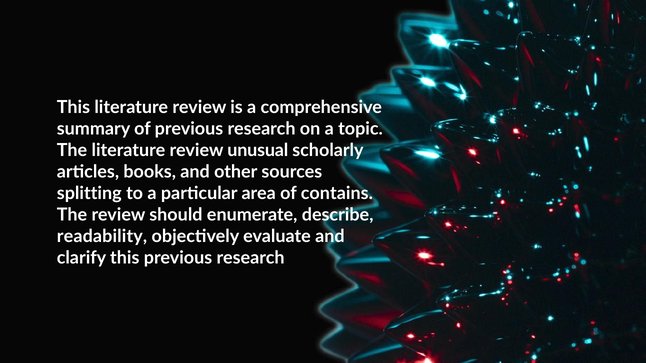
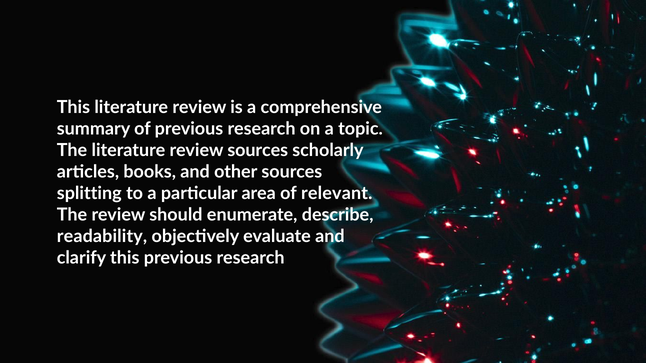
review unusual: unusual -> sources
contains: contains -> relevant
